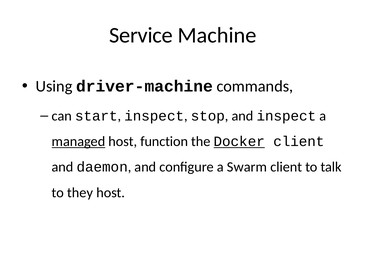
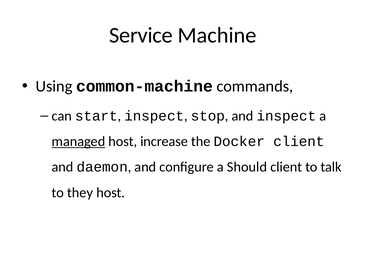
driver-machine: driver-machine -> common-machine
function: function -> increase
Docker underline: present -> none
Swarm: Swarm -> Should
